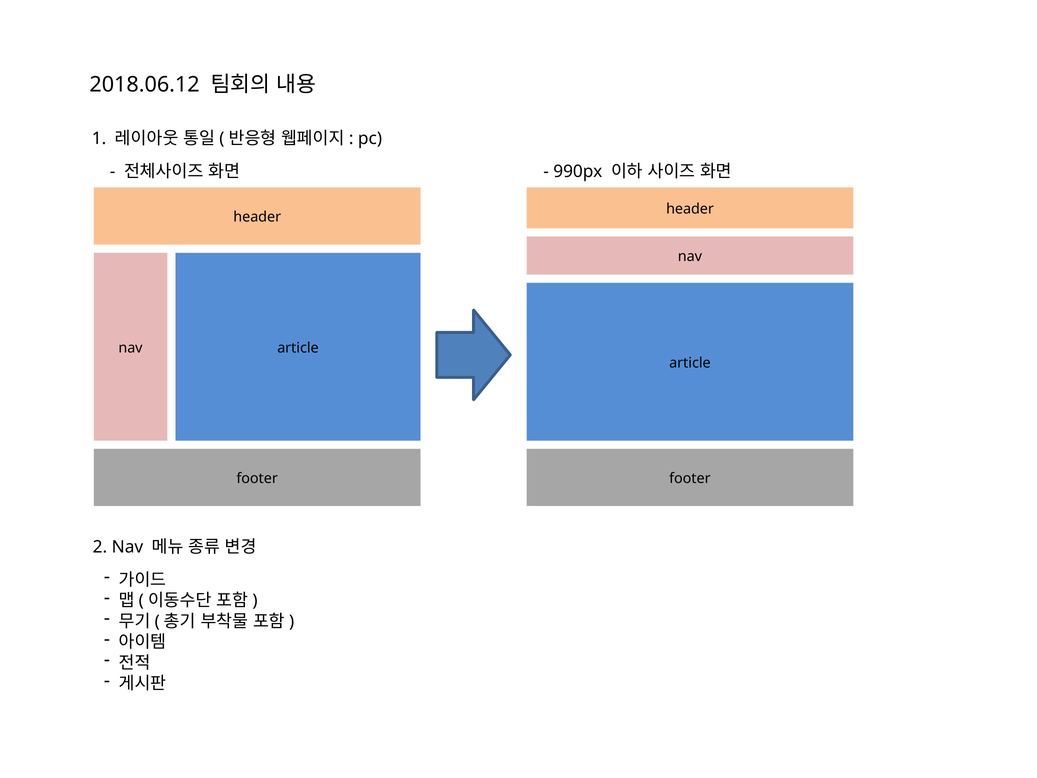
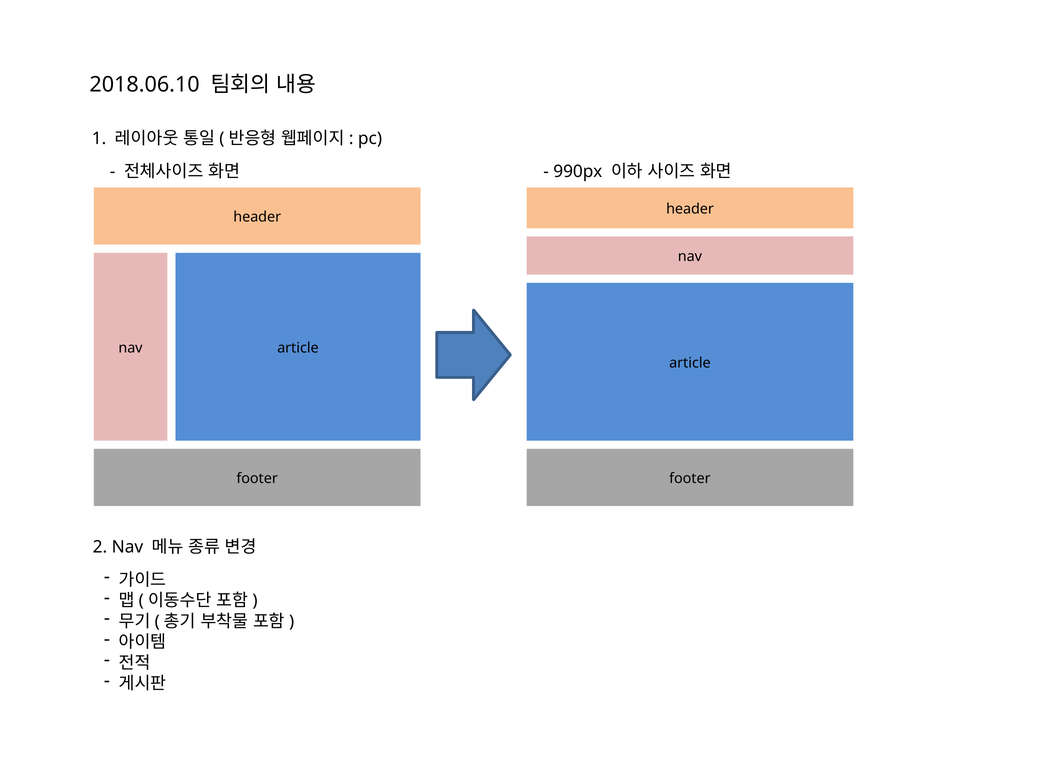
2018.06.12: 2018.06.12 -> 2018.06.10
